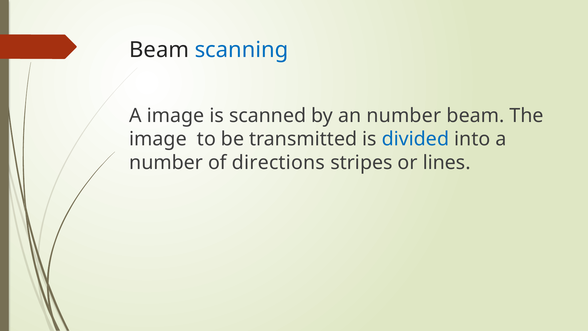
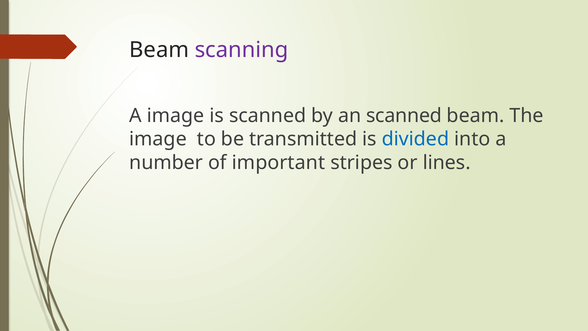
scanning colour: blue -> purple
an number: number -> scanned
directions: directions -> important
